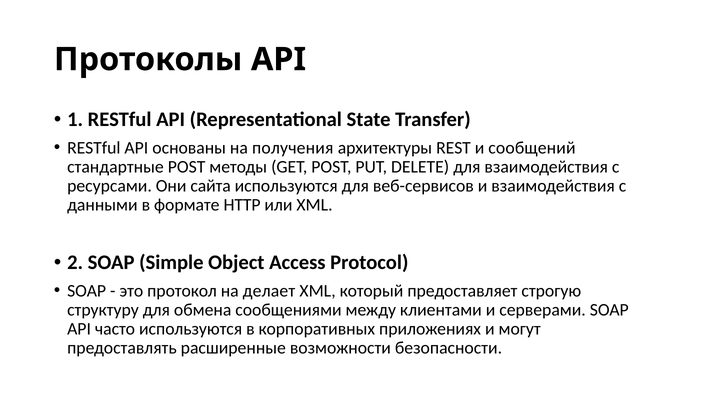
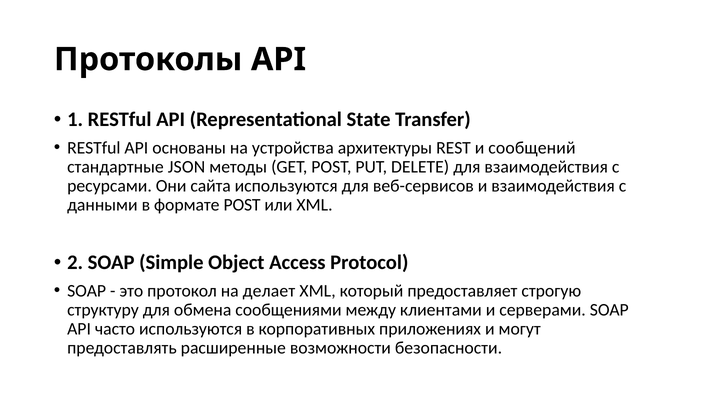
получения: получения -> устройства
стандартные POST: POST -> JSON
формате HTTP: HTTP -> POST
